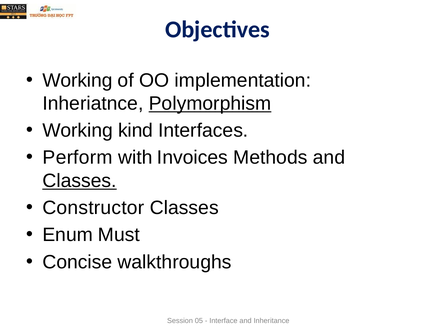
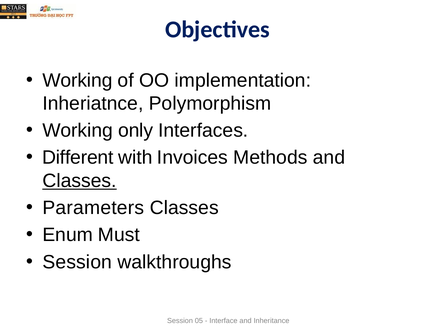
Polymorphism underline: present -> none
kind: kind -> only
Perform: Perform -> Different
Constructor: Constructor -> Parameters
Concise at (77, 262): Concise -> Session
